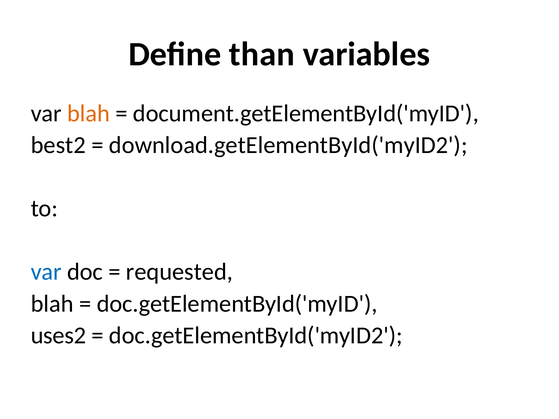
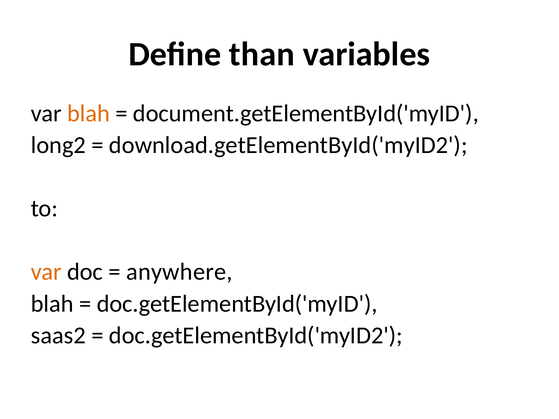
best2: best2 -> long2
var at (46, 272) colour: blue -> orange
requested: requested -> anywhere
uses2: uses2 -> saas2
